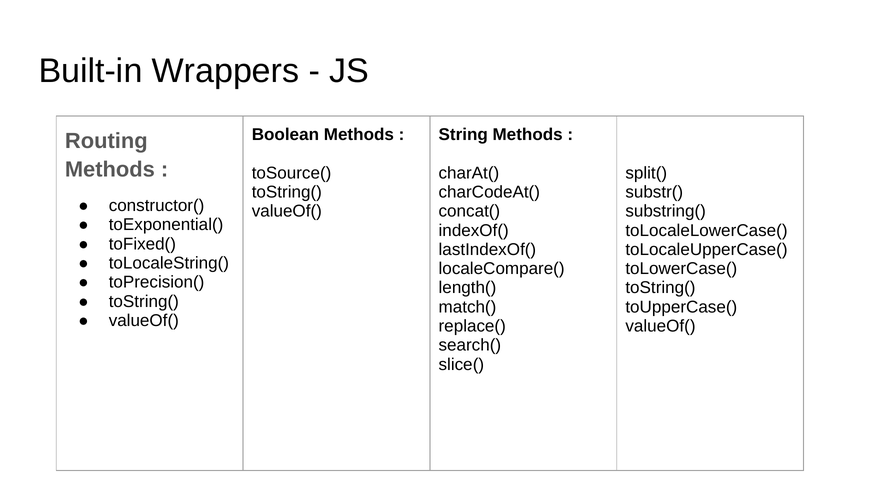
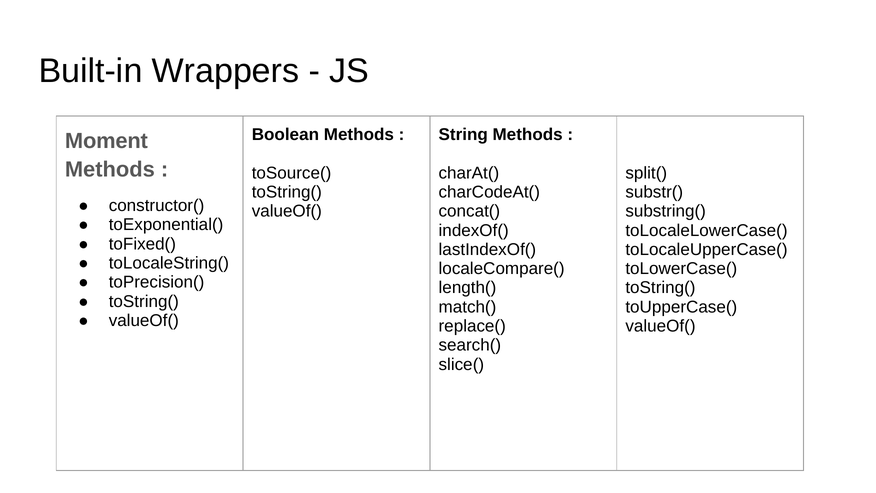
Routing: Routing -> Moment
